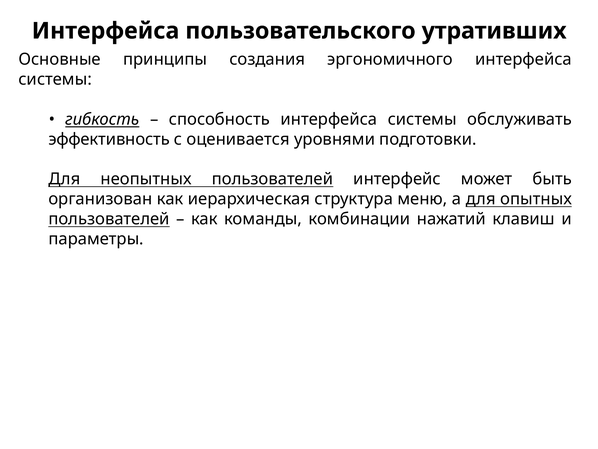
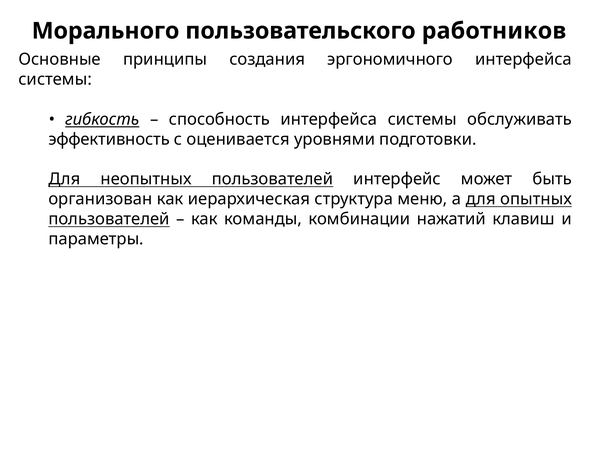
Интерфейса at (105, 31): Интерфейса -> Морального
утративших: утративших -> работников
